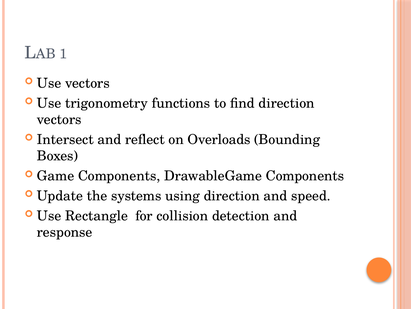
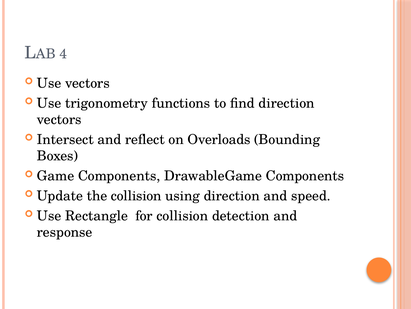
1: 1 -> 4
the systems: systems -> collision
